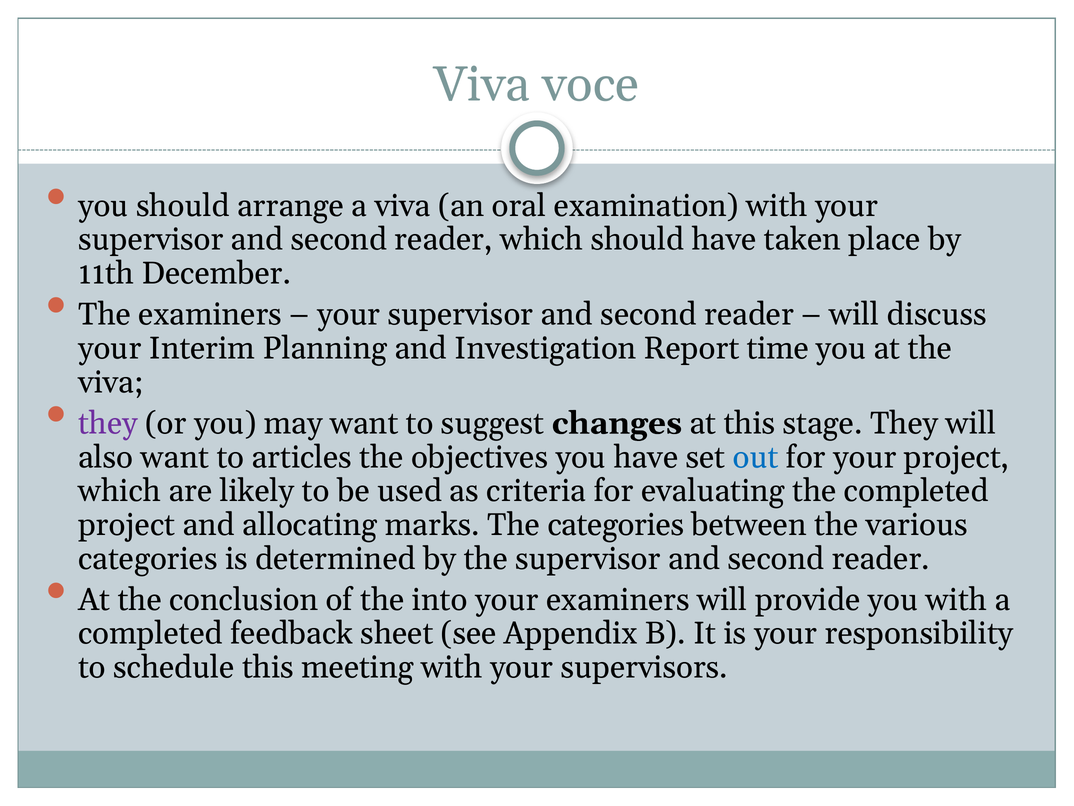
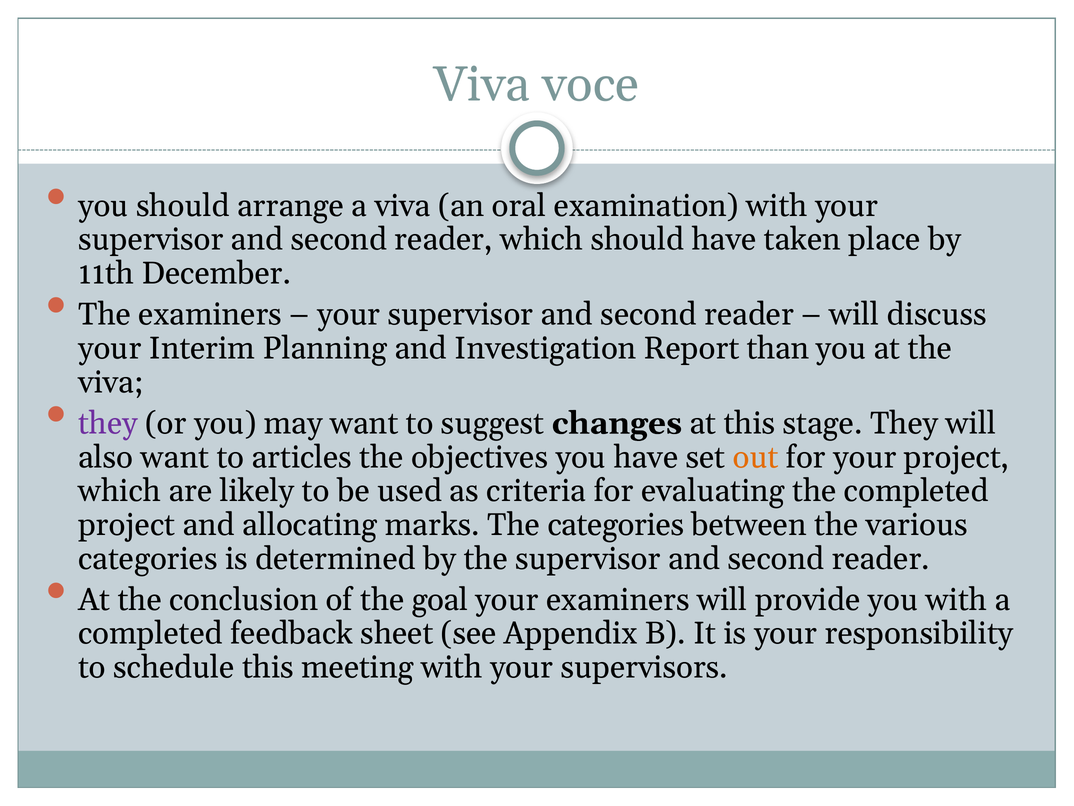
time: time -> than
out colour: blue -> orange
into: into -> goal
